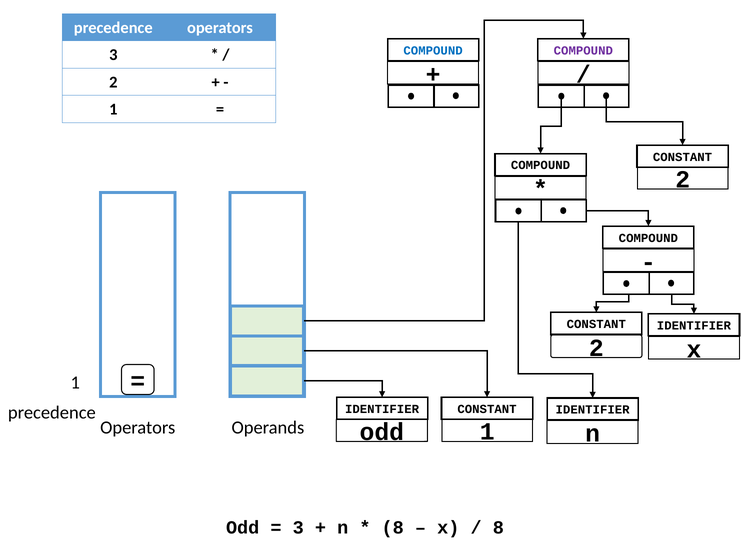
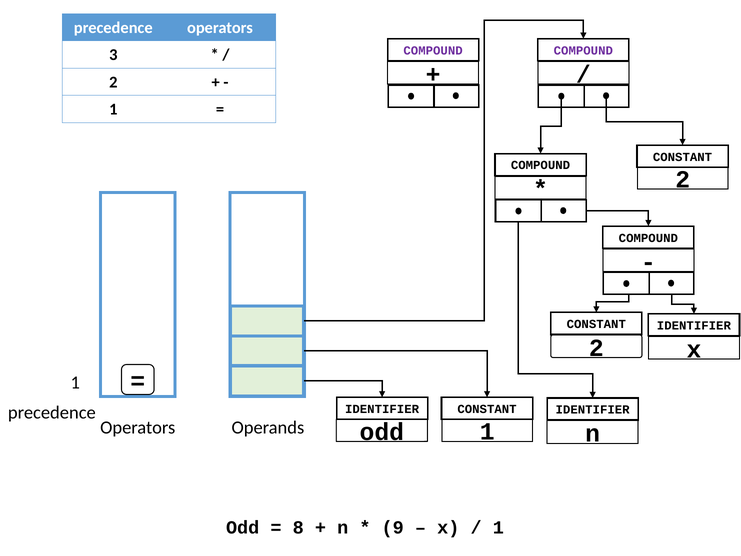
COMPOUND at (433, 51) colour: blue -> purple
3 at (298, 527): 3 -> 8
8 at (393, 527): 8 -> 9
8 at (498, 527): 8 -> 1
